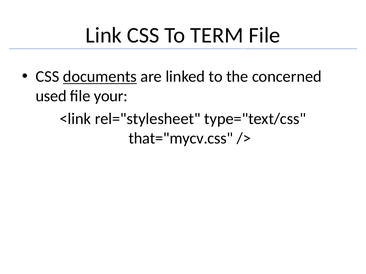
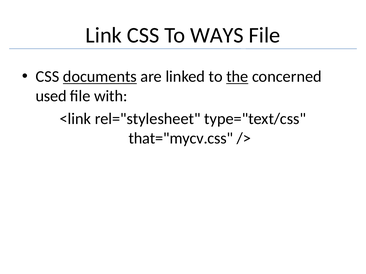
TERM: TERM -> WAYS
the underline: none -> present
your: your -> with
